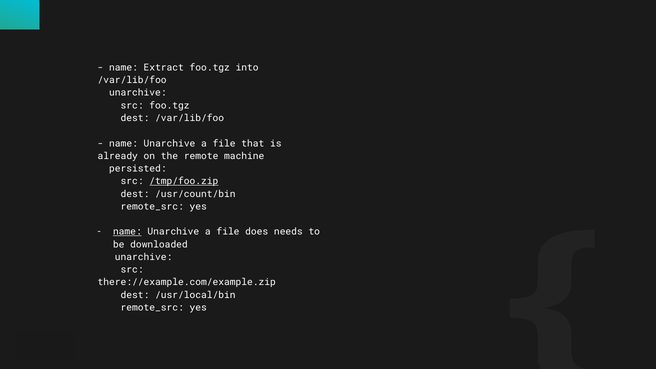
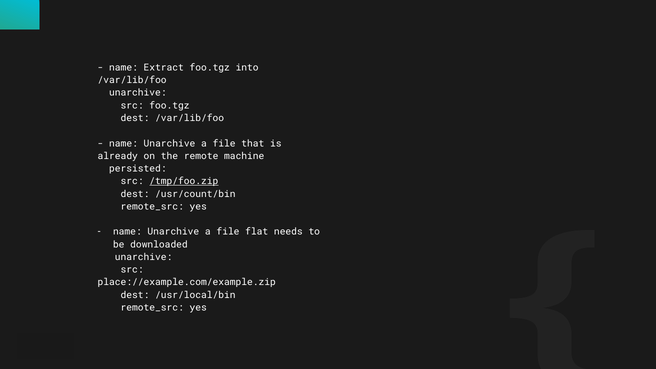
name at (127, 232) underline: present -> none
does: does -> flat
there://example.com/example.zip: there://example.com/example.zip -> place://example.com/example.zip
